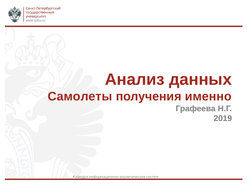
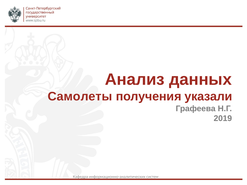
именно: именно -> указали
